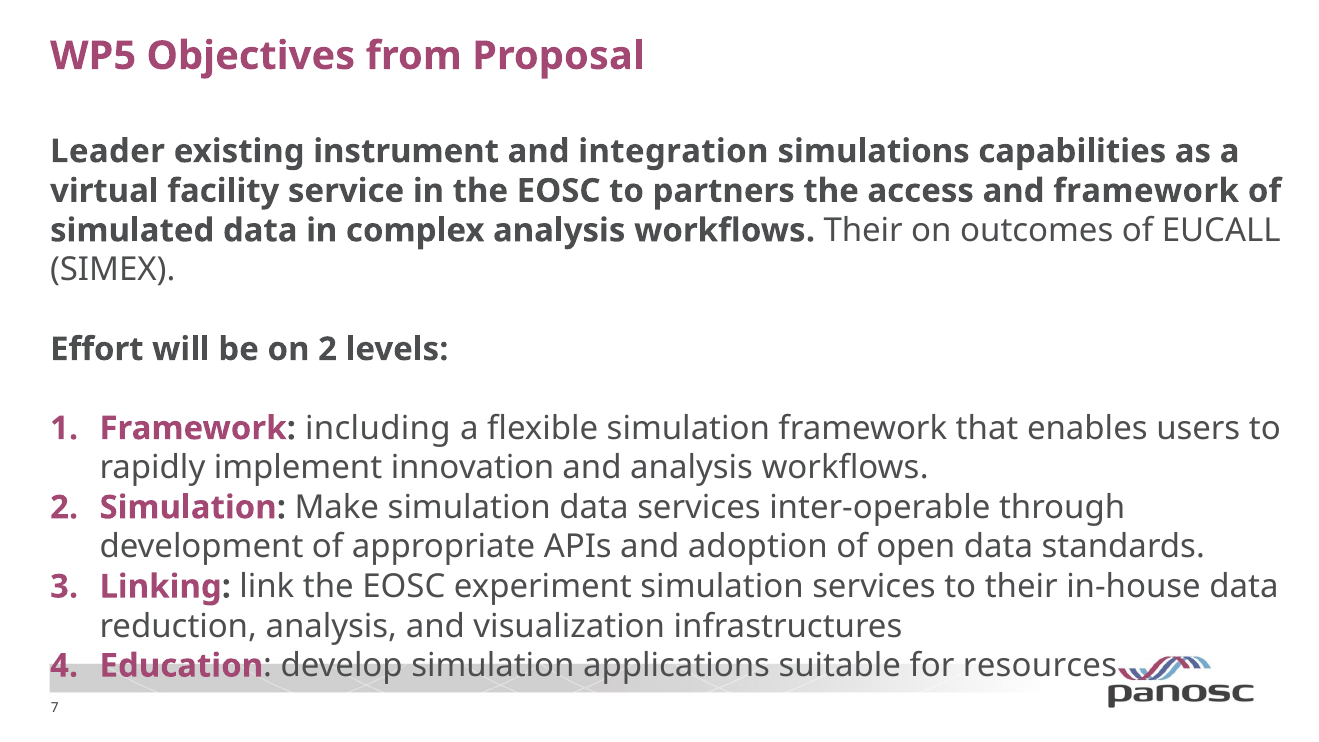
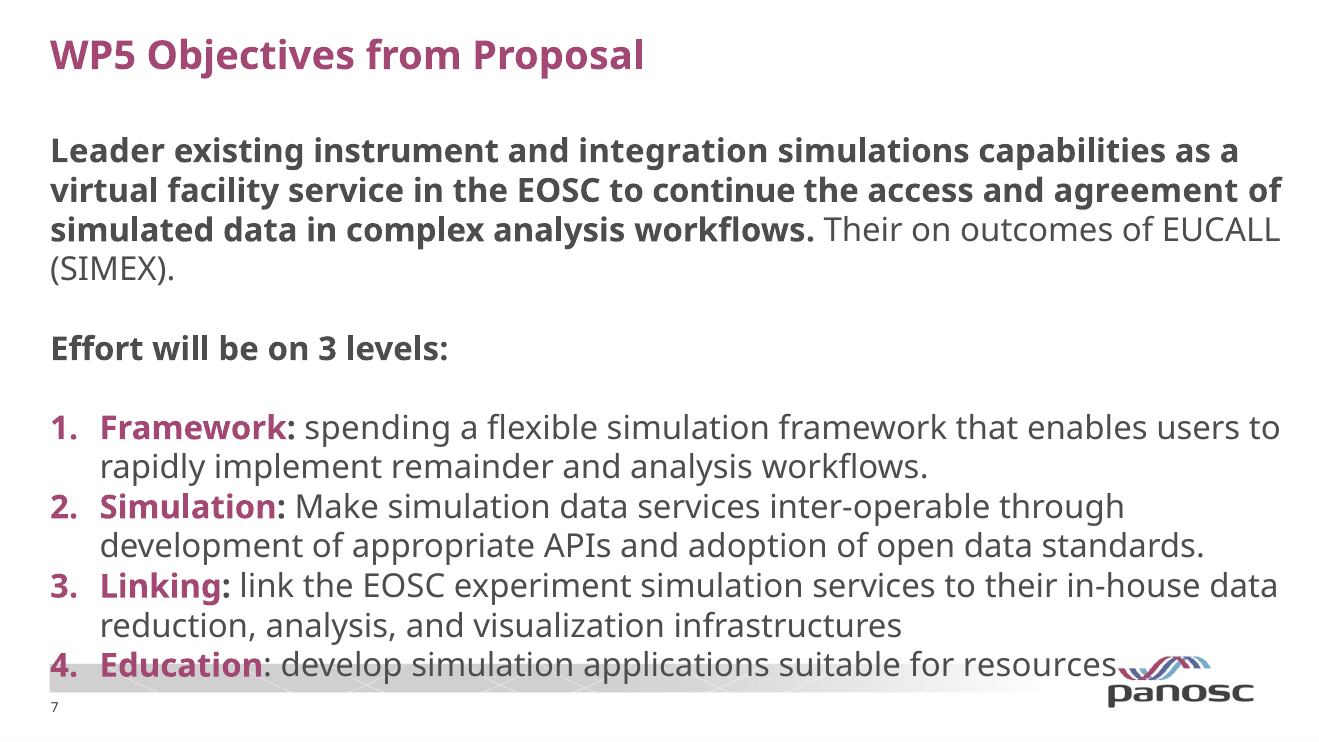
partners: partners -> continue
and framework: framework -> agreement
on 2: 2 -> 3
including: including -> spending
innovation: innovation -> remainder
